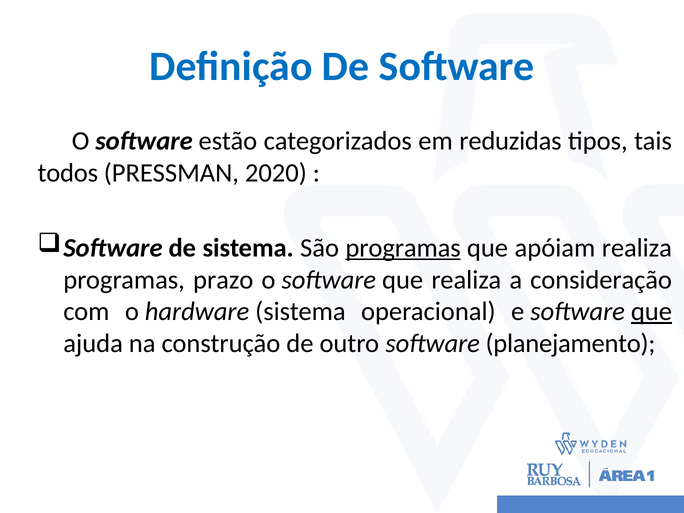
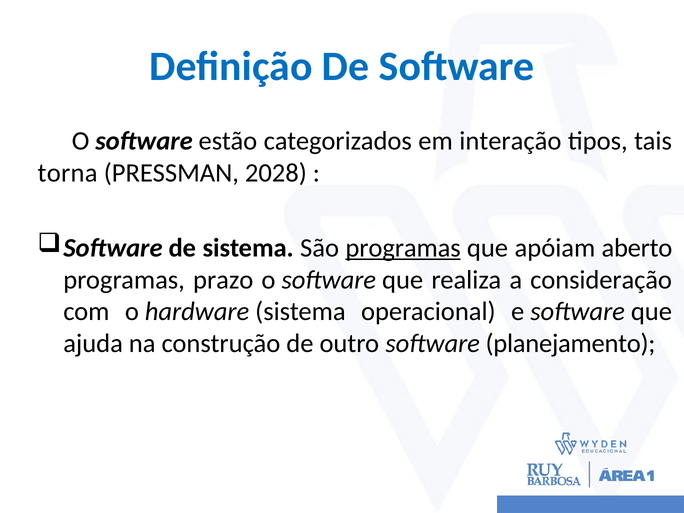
reduzidas: reduzidas -> interação
todos: todos -> torna
2020: 2020 -> 2028
apóiam realiza: realiza -> aberto
que at (651, 312) underline: present -> none
